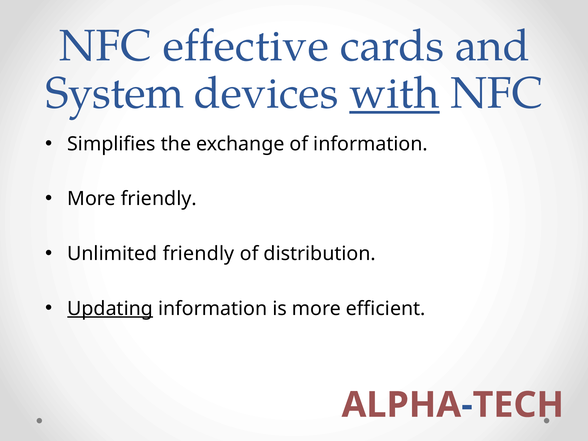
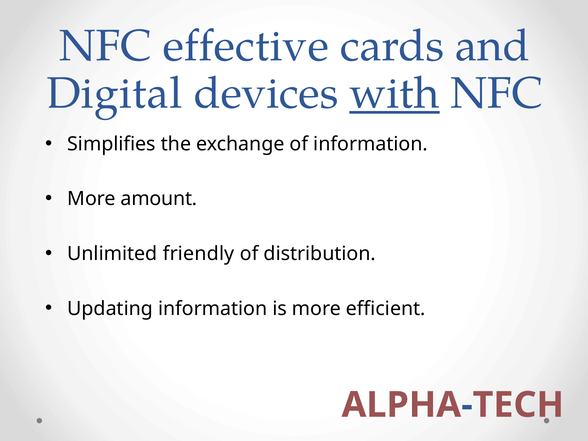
System: System -> Digital
More friendly: friendly -> amount
Updating underline: present -> none
